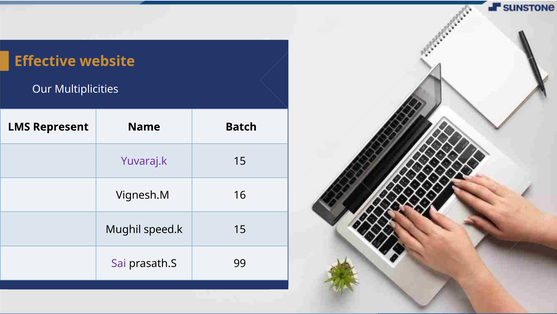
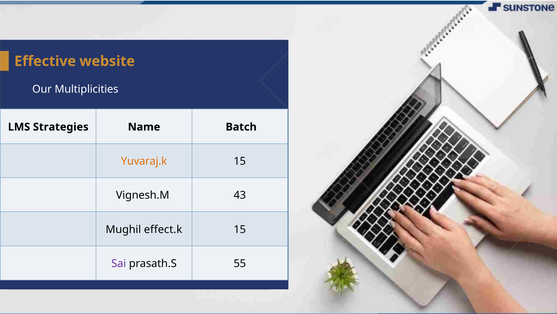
Represent: Represent -> Strategies
Yuvaraj.k colour: purple -> orange
16: 16 -> 43
speed.k: speed.k -> effect.k
99: 99 -> 55
